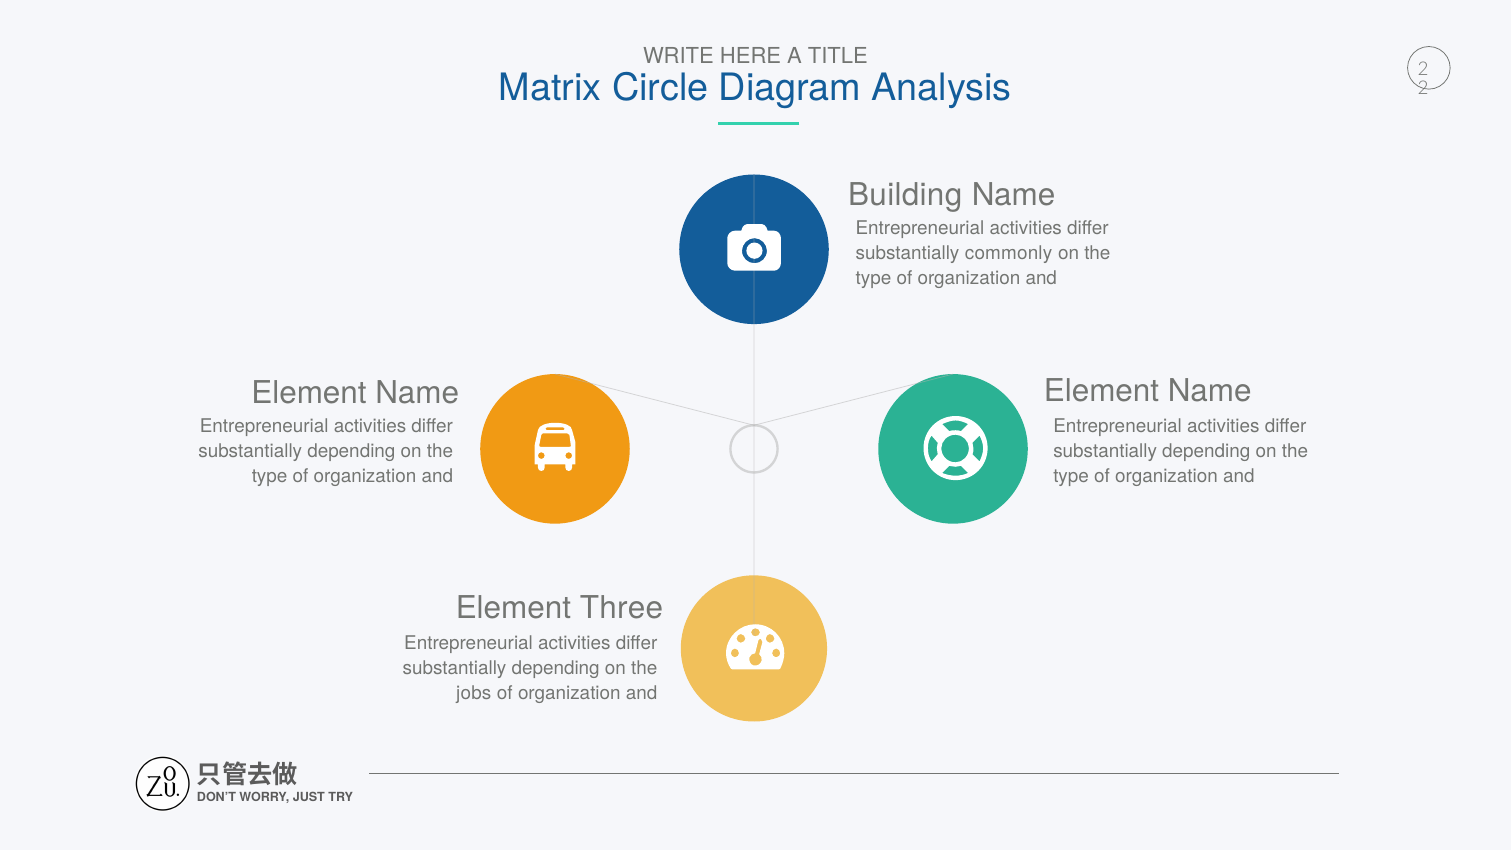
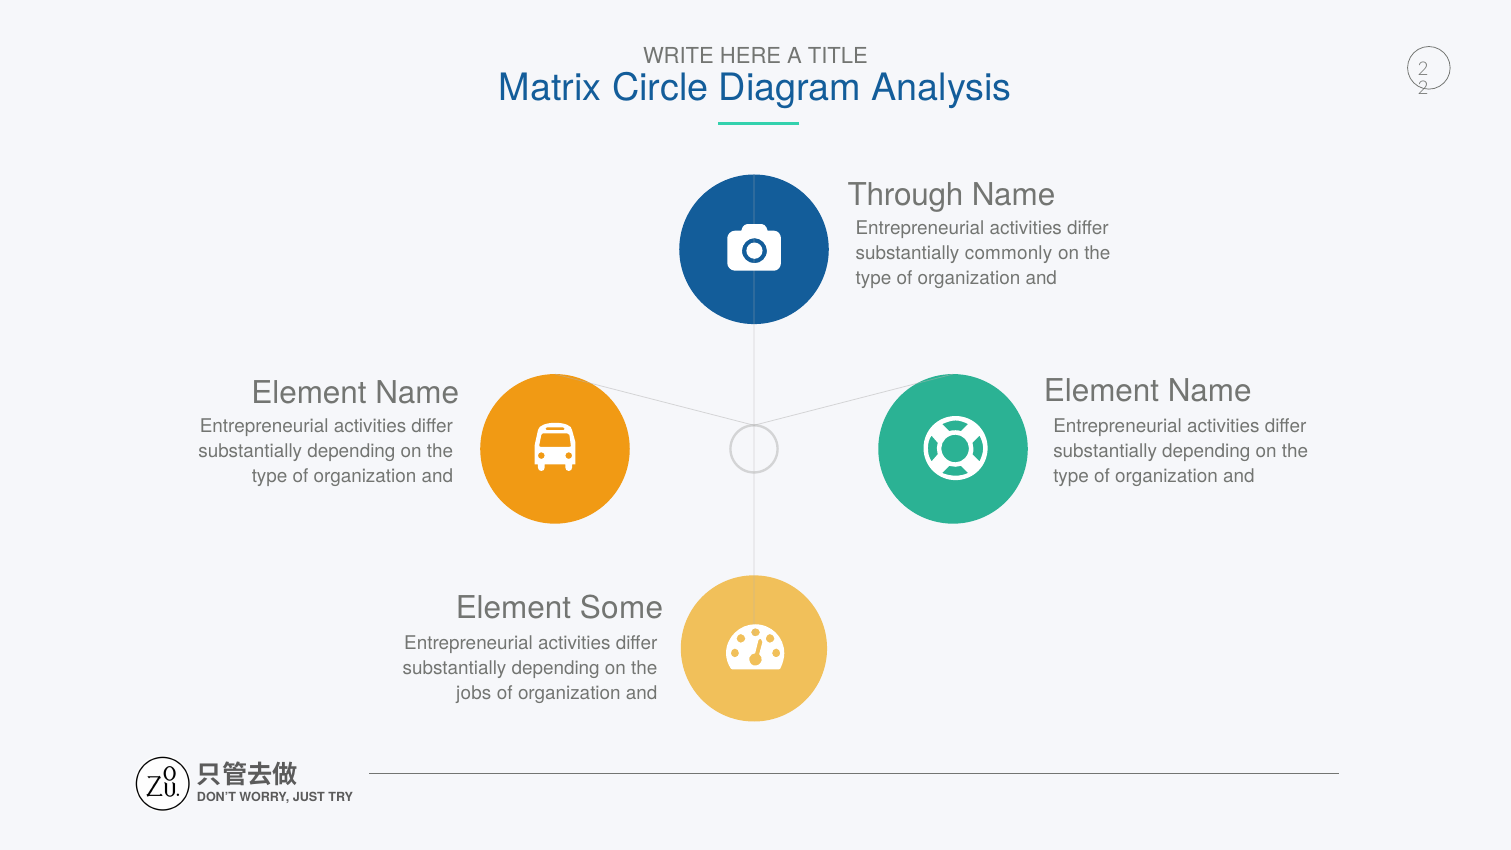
Building: Building -> Through
Three: Three -> Some
